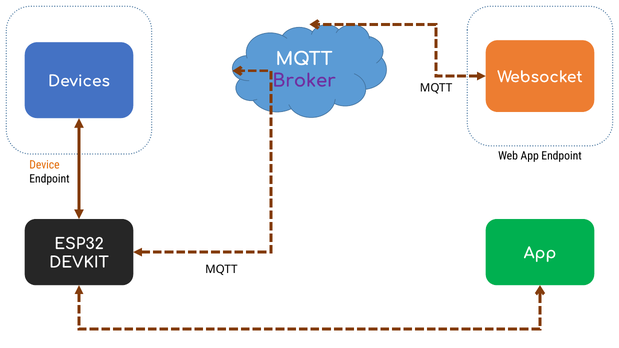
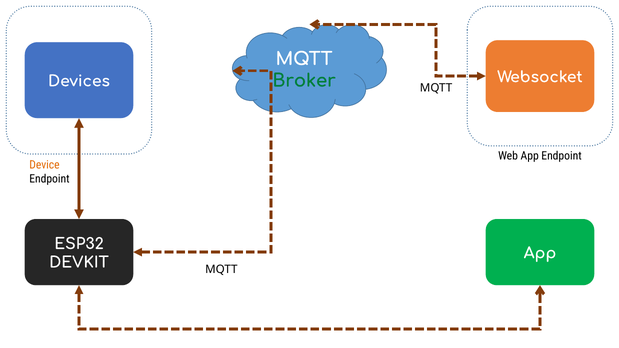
Broker colour: purple -> green
